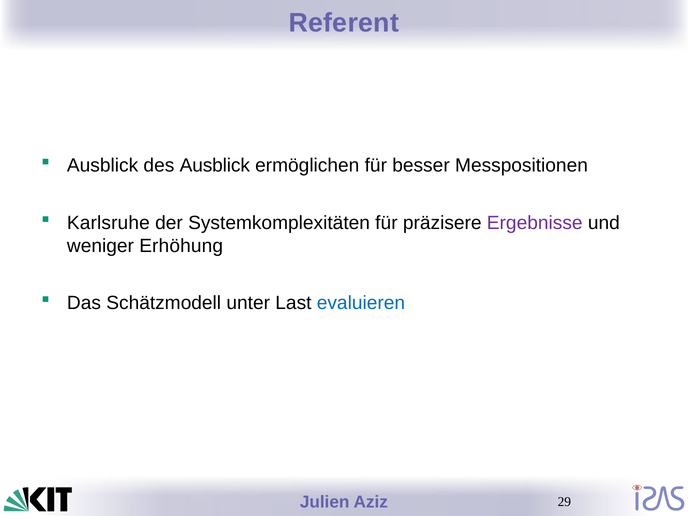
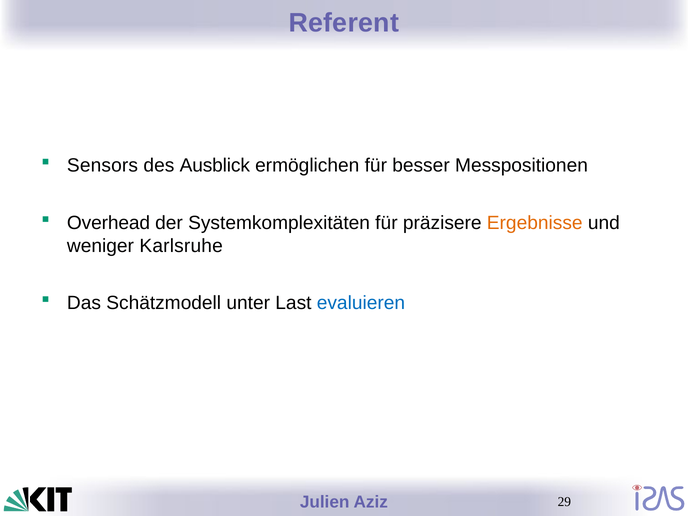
Ausblick at (103, 165): Ausblick -> Sensors
Karlsruhe: Karlsruhe -> Overhead
Ergebnisse colour: purple -> orange
Erhöhung: Erhöhung -> Karlsruhe
